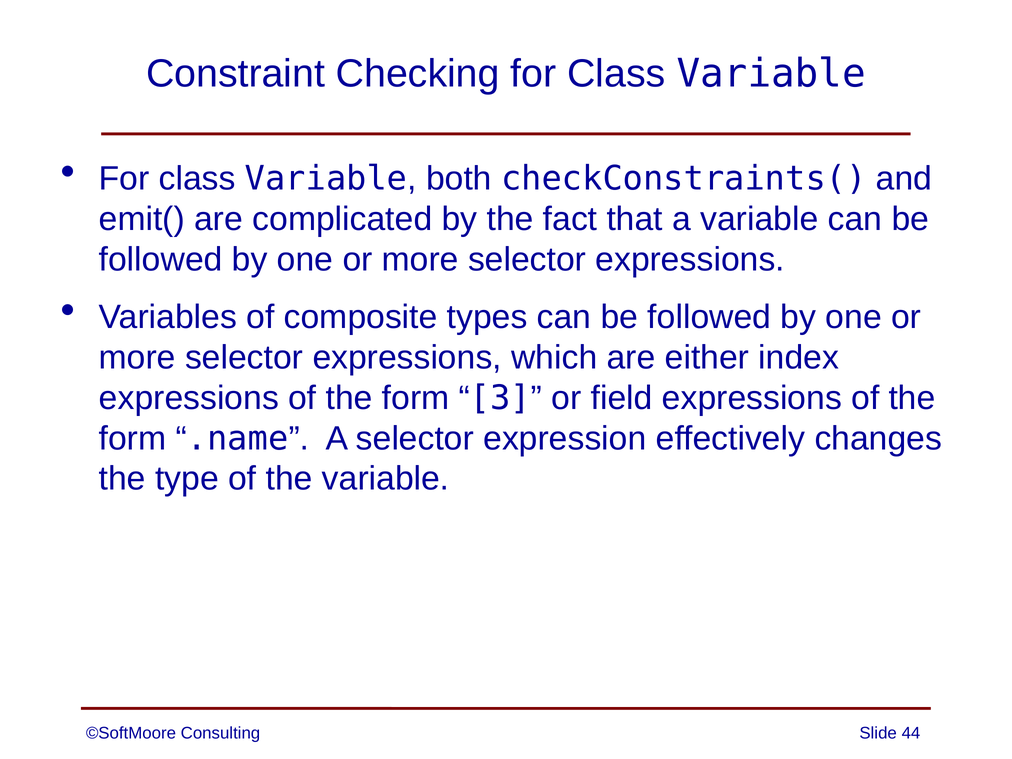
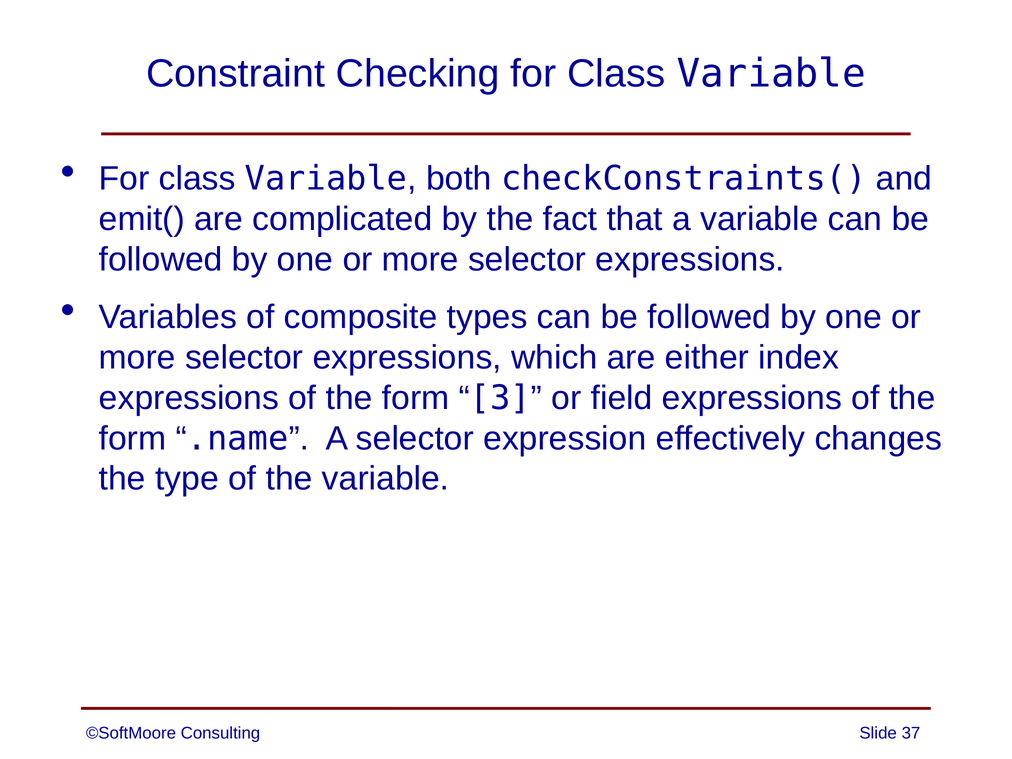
44: 44 -> 37
